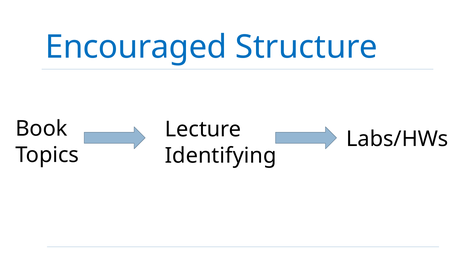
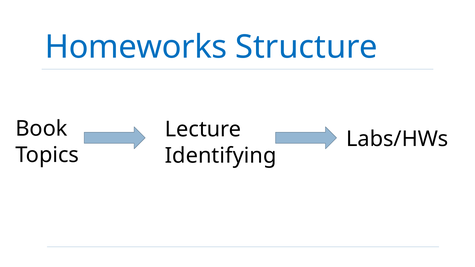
Encouraged: Encouraged -> Homeworks
